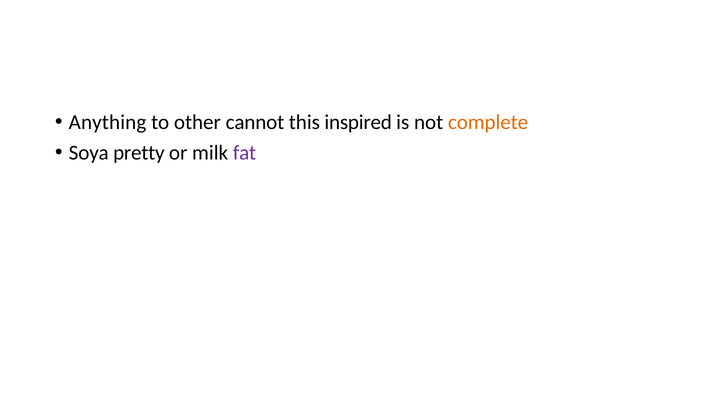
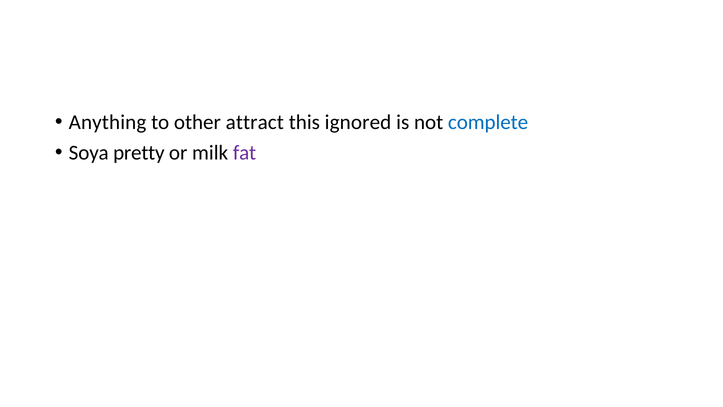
cannot: cannot -> attract
inspired: inspired -> ignored
complete colour: orange -> blue
